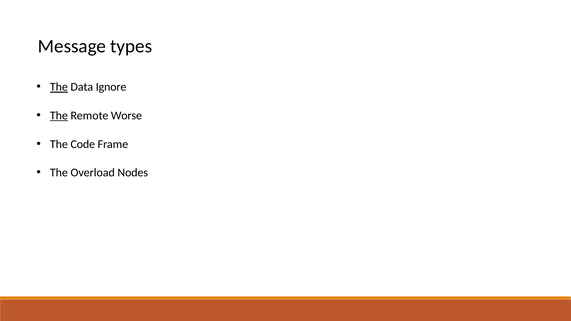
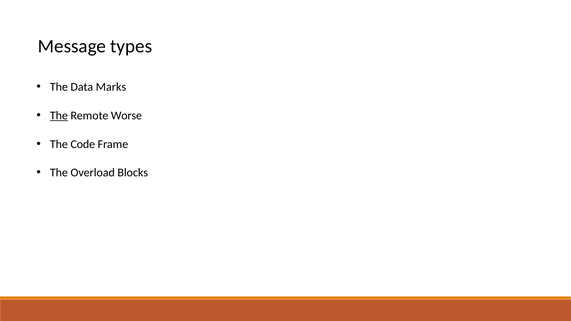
The at (59, 87) underline: present -> none
Ignore: Ignore -> Marks
Nodes: Nodes -> Blocks
